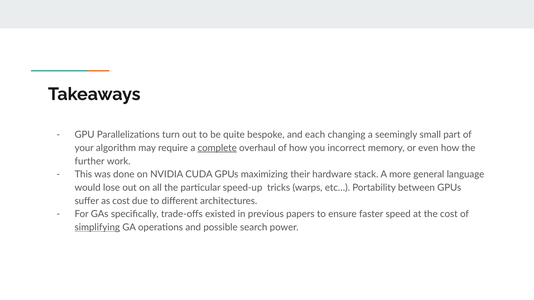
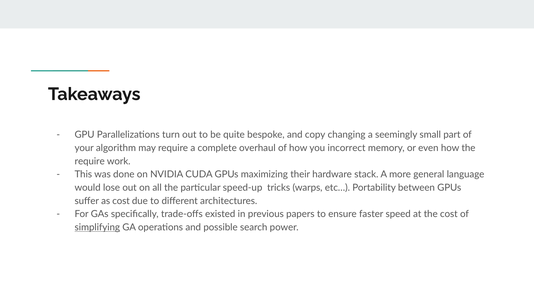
each: each -> copy
complete underline: present -> none
further at (90, 161): further -> require
